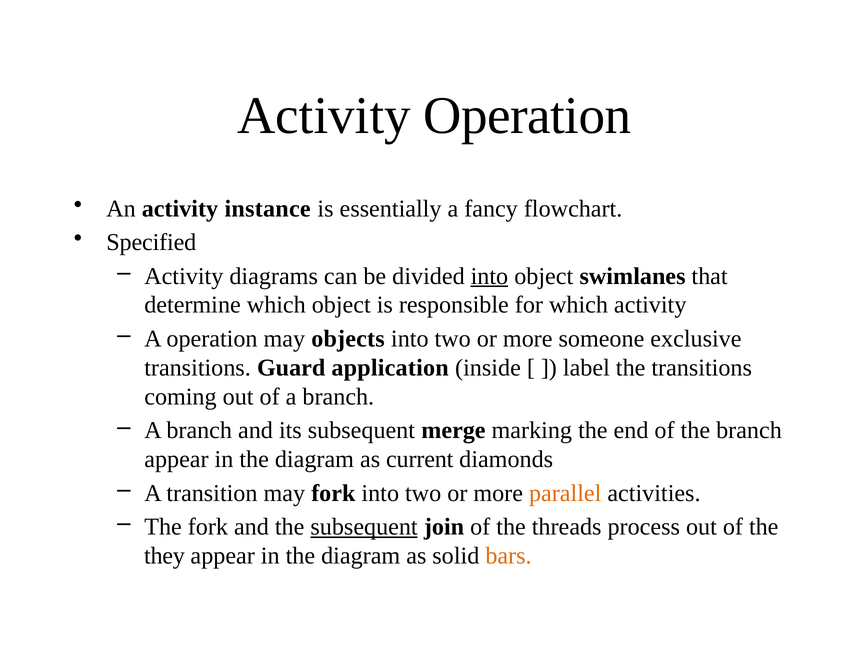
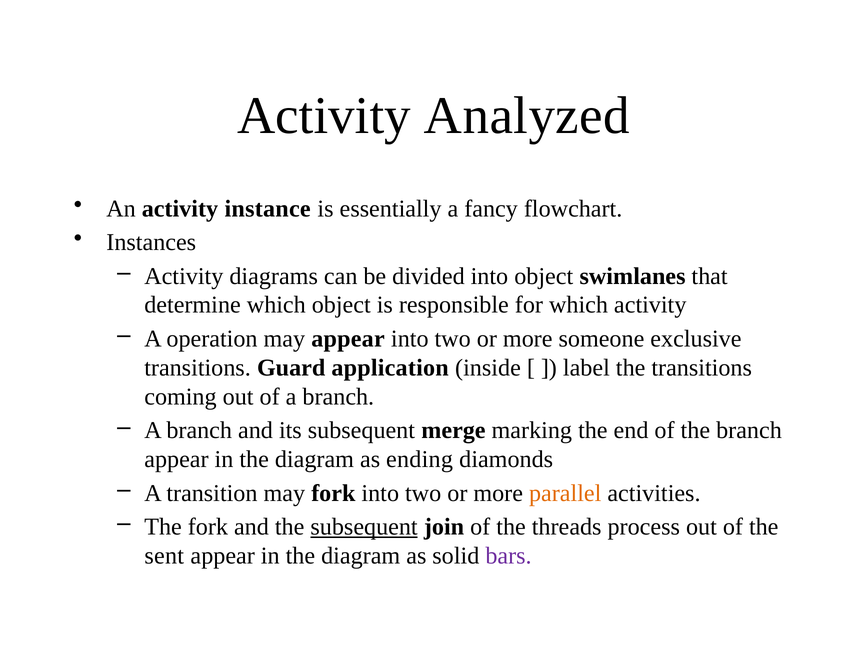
Activity Operation: Operation -> Analyzed
Specified: Specified -> Instances
into at (489, 276) underline: present -> none
may objects: objects -> appear
current: current -> ending
they: they -> sent
bars colour: orange -> purple
